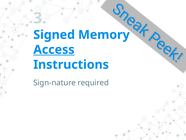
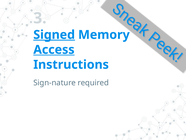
Signed underline: none -> present
